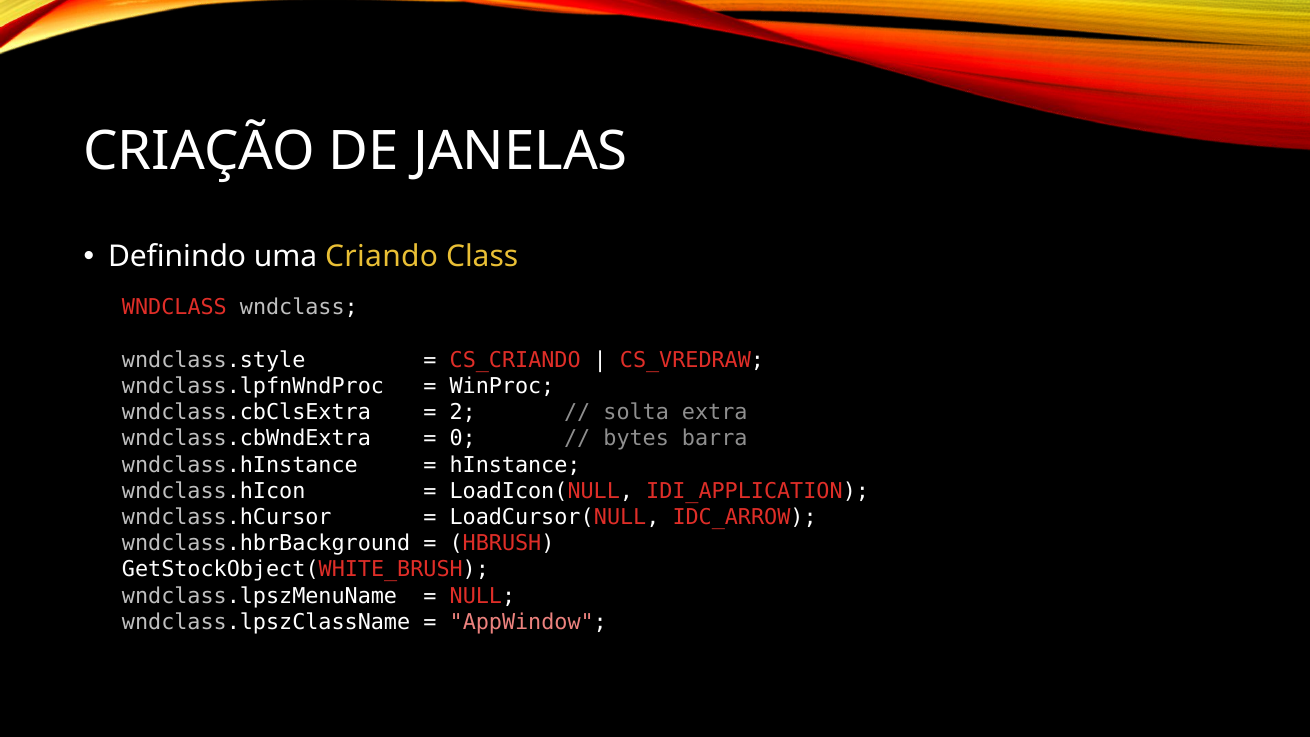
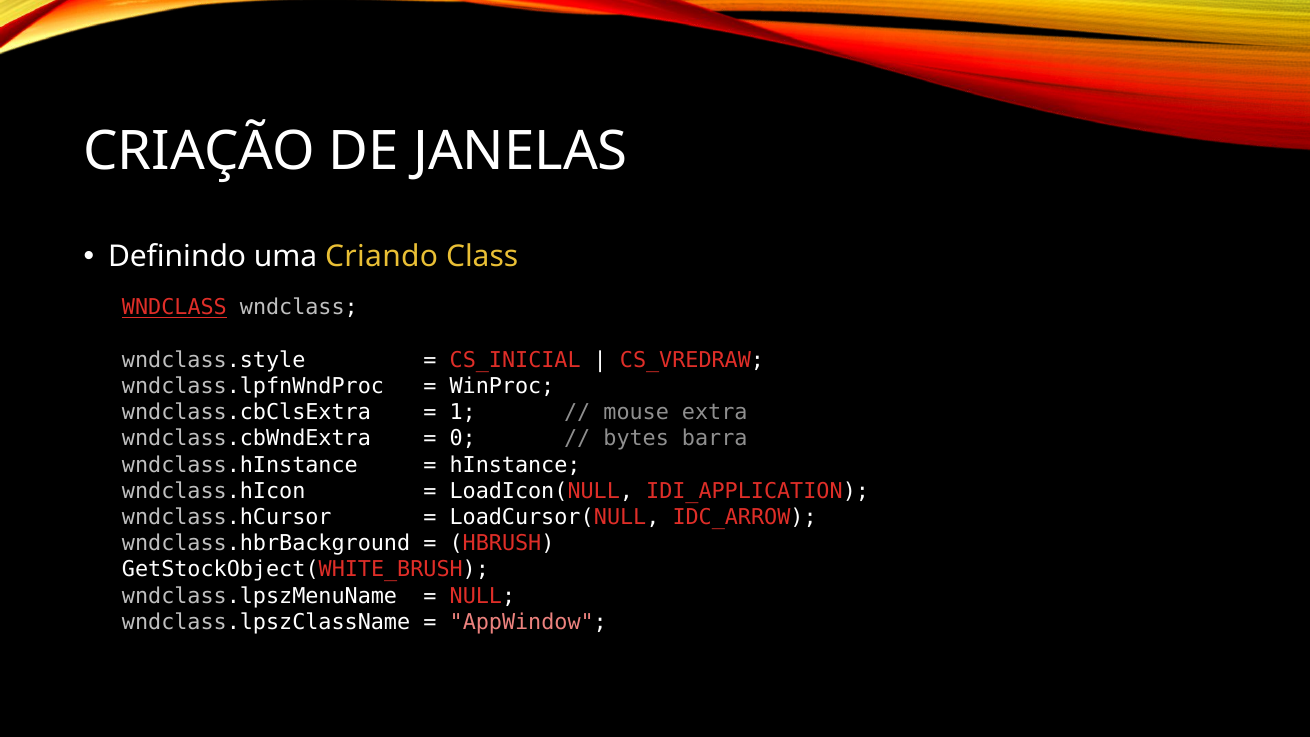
WNDCLASS at (174, 308) underline: none -> present
CS_CRIANDO: CS_CRIANDO -> CS_INICIAL
2: 2 -> 1
solta: solta -> mouse
